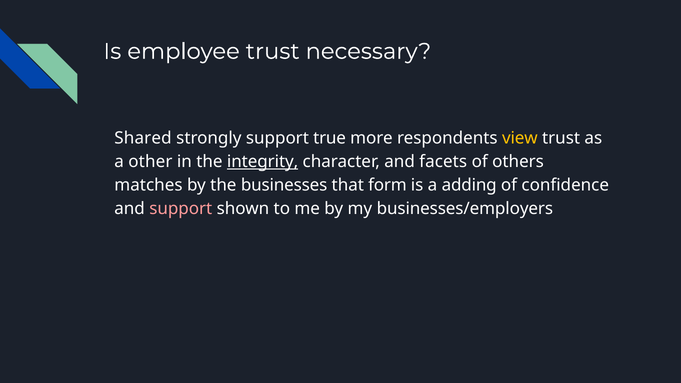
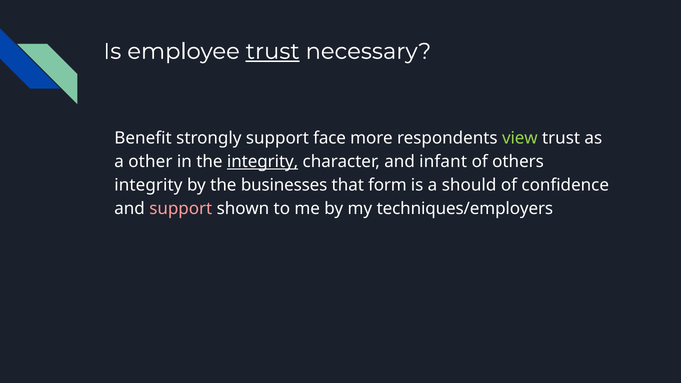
trust at (273, 51) underline: none -> present
Shared: Shared -> Benefit
true: true -> face
view colour: yellow -> light green
facets: facets -> infant
matches at (148, 185): matches -> integrity
adding: adding -> should
businesses/employers: businesses/employers -> techniques/employers
